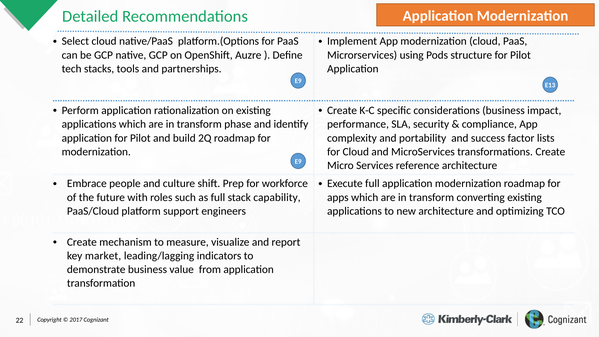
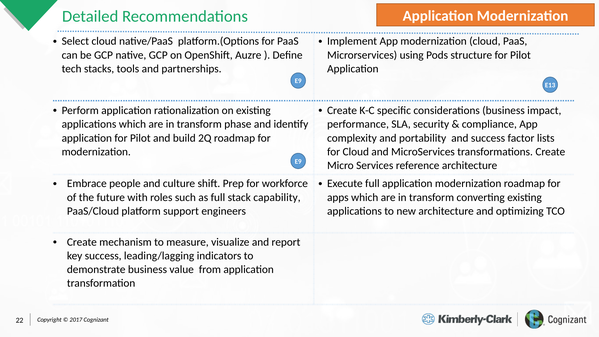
key market: market -> success
